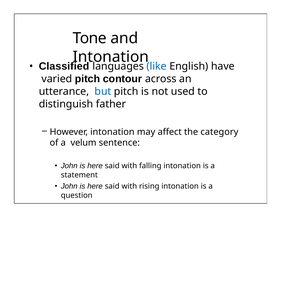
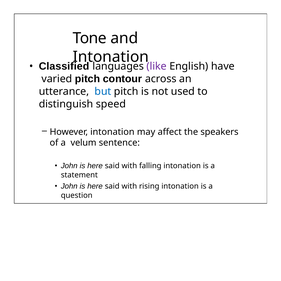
like colour: blue -> purple
father: father -> speed
category: category -> speakers
